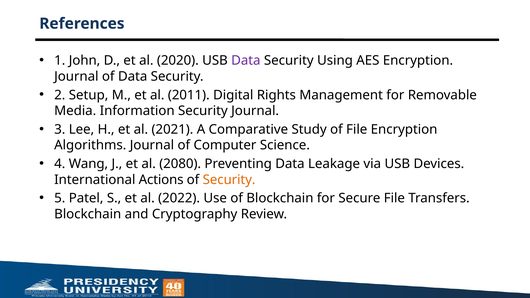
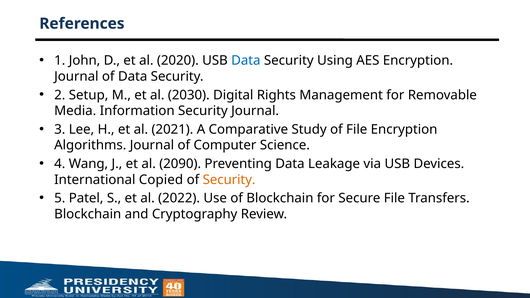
Data at (246, 61) colour: purple -> blue
2011: 2011 -> 2030
2080: 2080 -> 2090
Actions: Actions -> Copied
